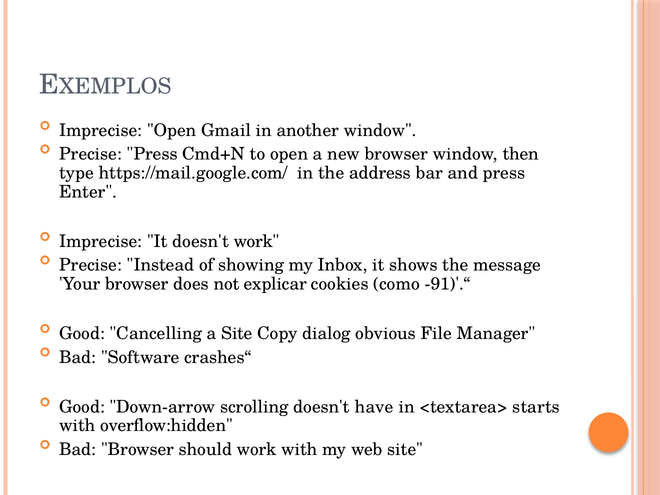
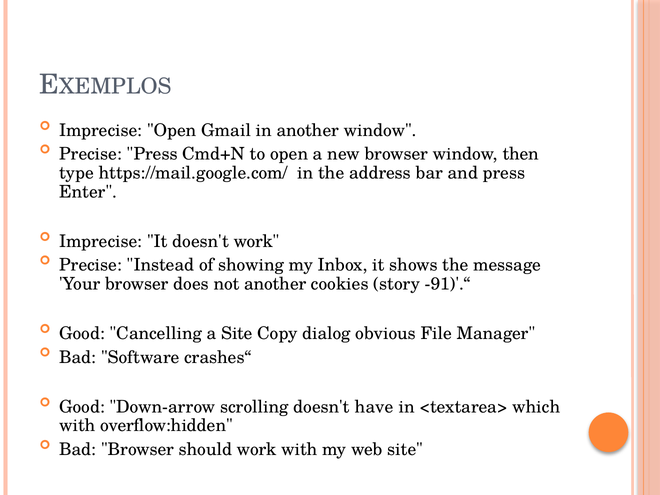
not explicar: explicar -> another
como: como -> story
starts: starts -> which
